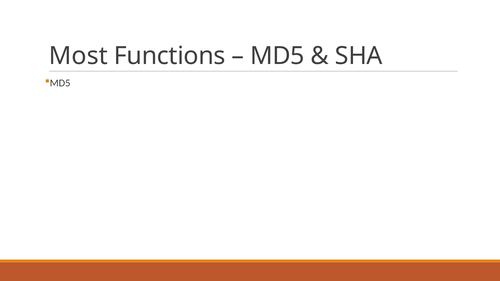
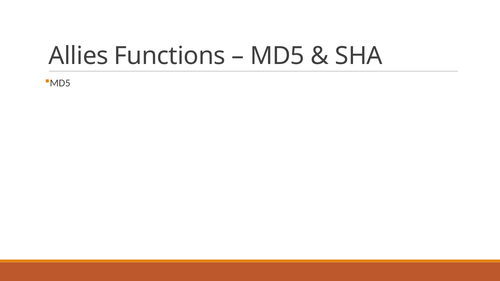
Most: Most -> Allies
